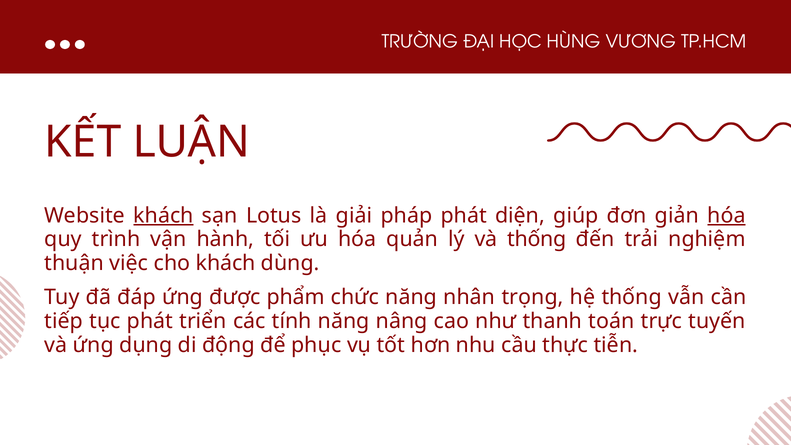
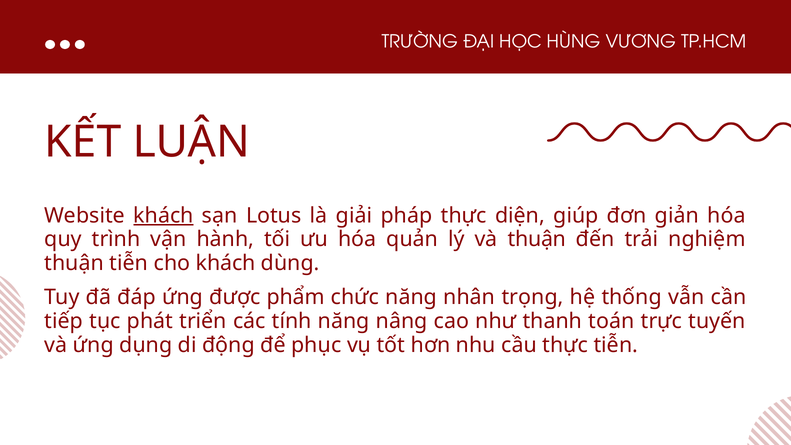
pháp phát: phát -> thực
hóa at (726, 215) underline: present -> none
và thống: thống -> thuận
thuận việc: việc -> tiễn
